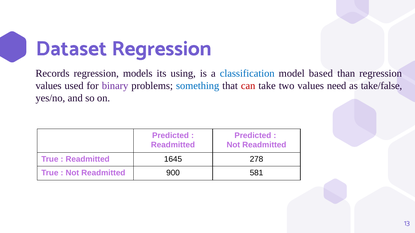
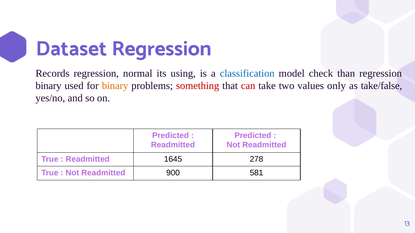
models: models -> normal
based: based -> check
values at (49, 86): values -> binary
binary at (115, 86) colour: purple -> orange
something colour: blue -> red
need: need -> only
